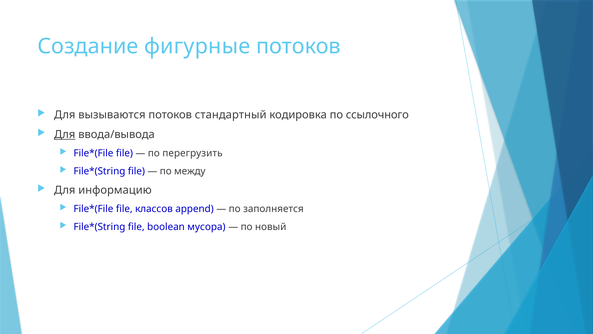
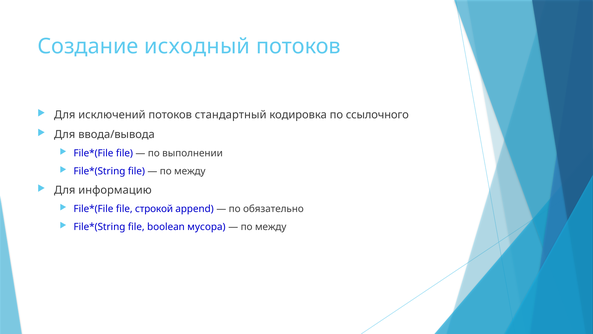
фигурные: фигурные -> исходный
вызываются: вызываются -> исключений
Для at (65, 134) underline: present -> none
перегрузить: перегрузить -> выполнении
классов: классов -> строкой
заполняется: заполняется -> обязательно
новый at (271, 227): новый -> между
